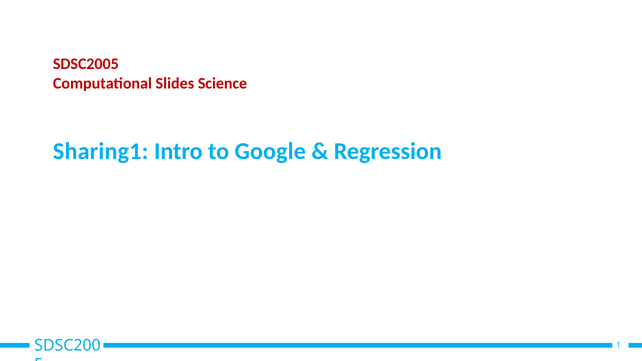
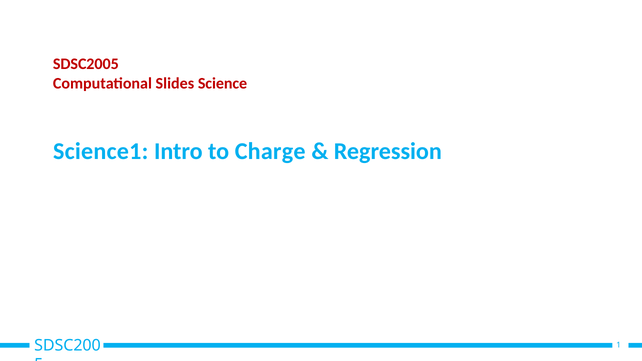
Sharing1: Sharing1 -> Science1
Google: Google -> Charge
